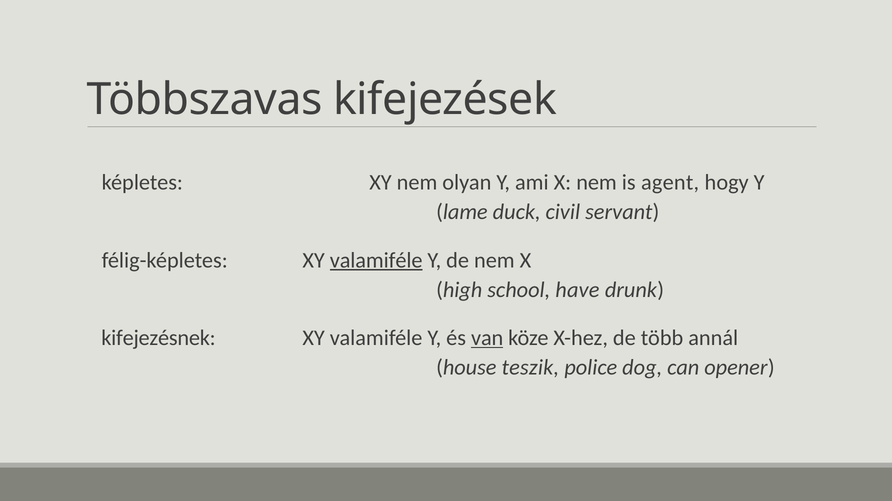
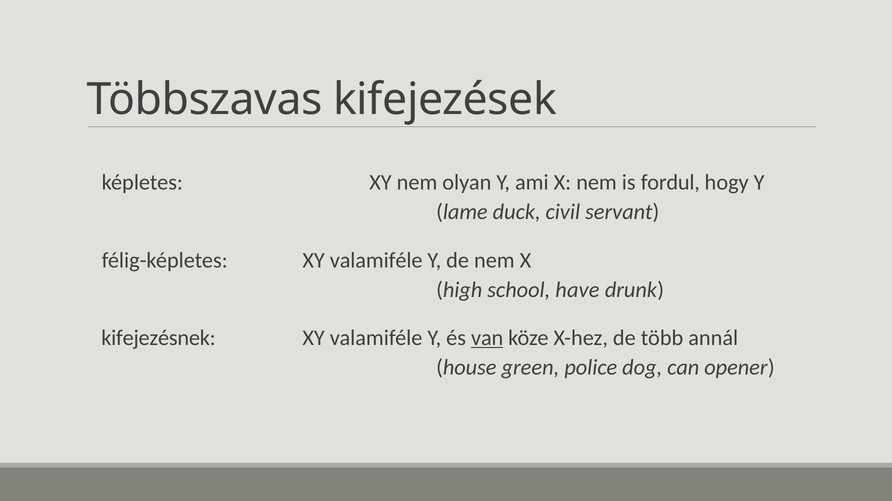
agent: agent -> fordul
valamiféle at (376, 261) underline: present -> none
teszik: teszik -> green
